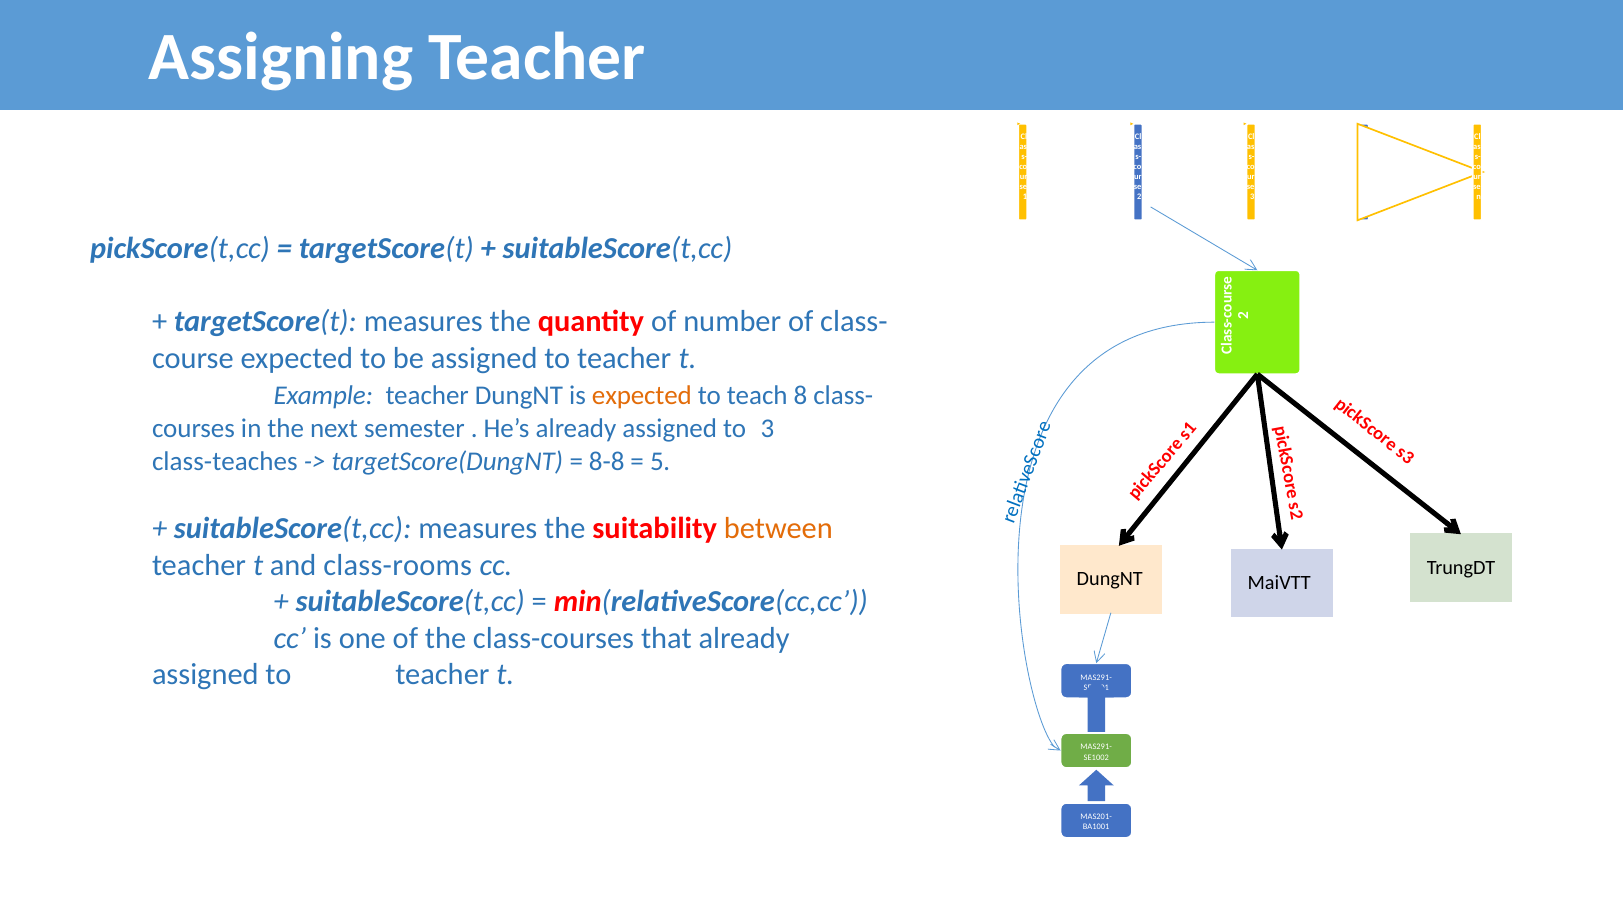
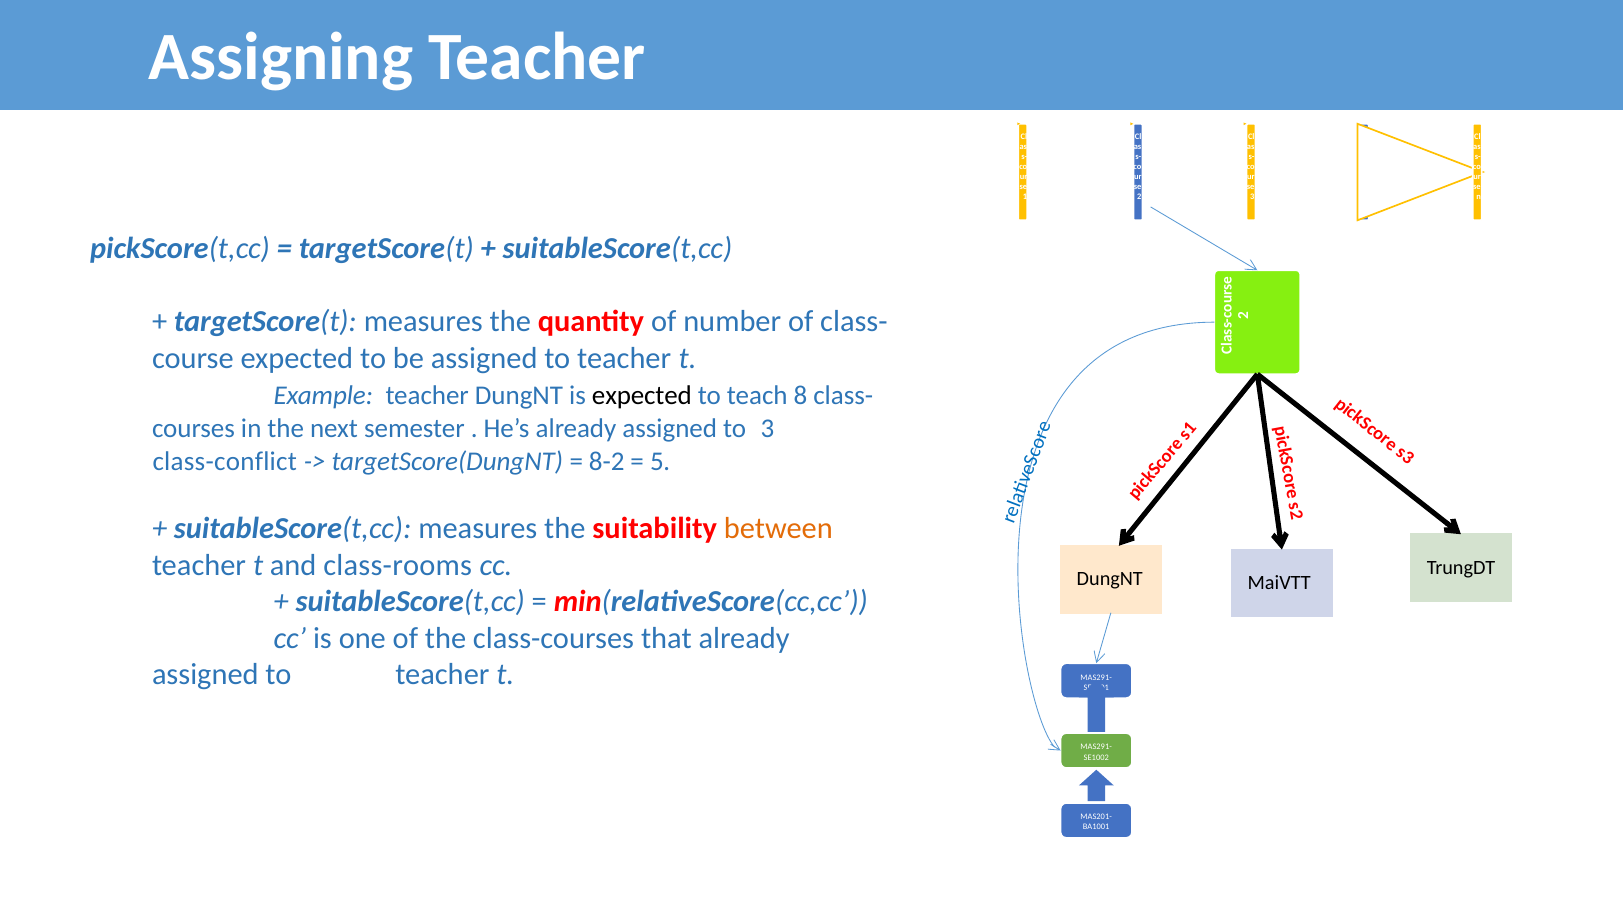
expected at (642, 396) colour: orange -> black
class-teaches: class-teaches -> class-conflict
8-8: 8-8 -> 8-2
